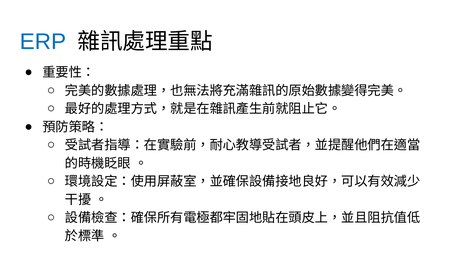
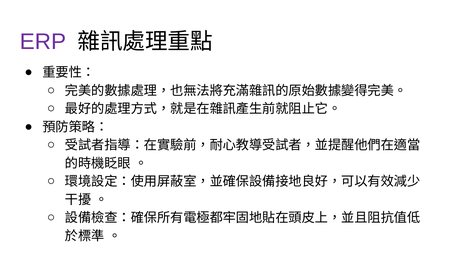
ERP colour: blue -> purple
